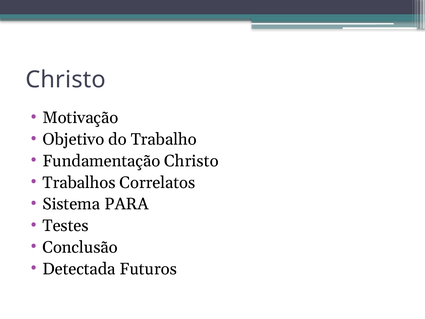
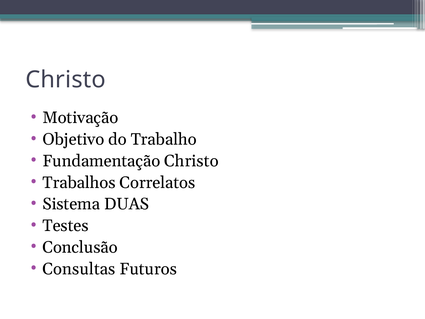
PARA: PARA -> DUAS
Detectada: Detectada -> Consultas
